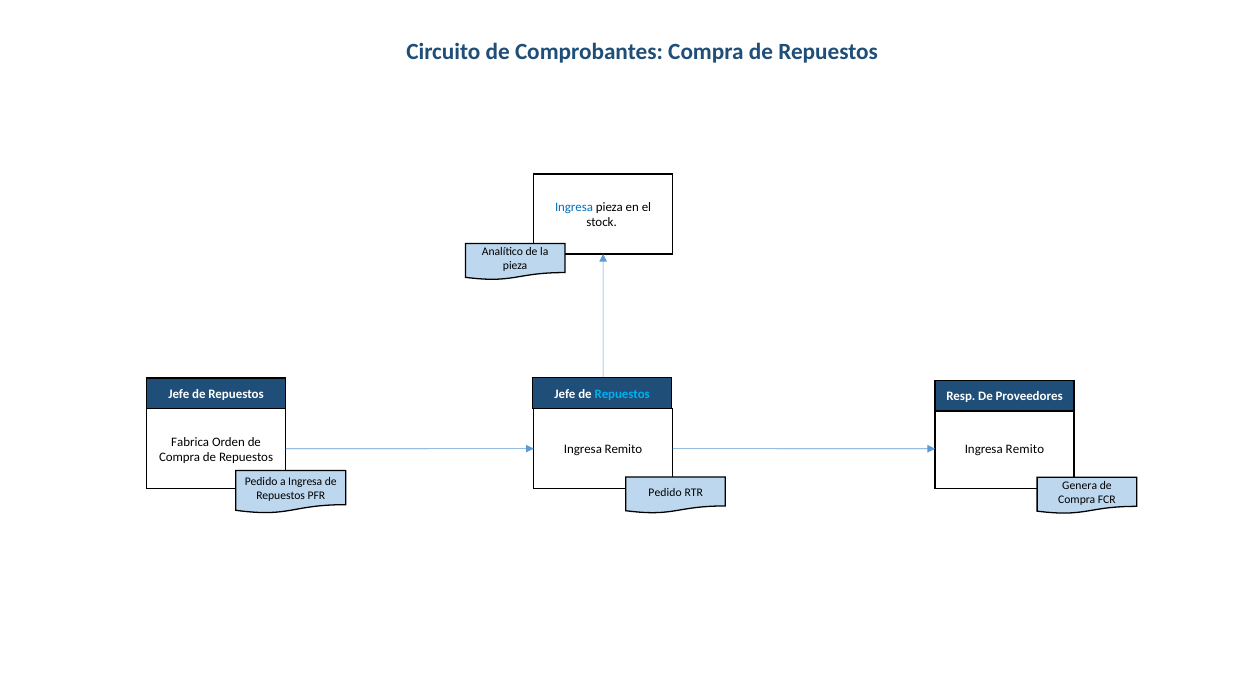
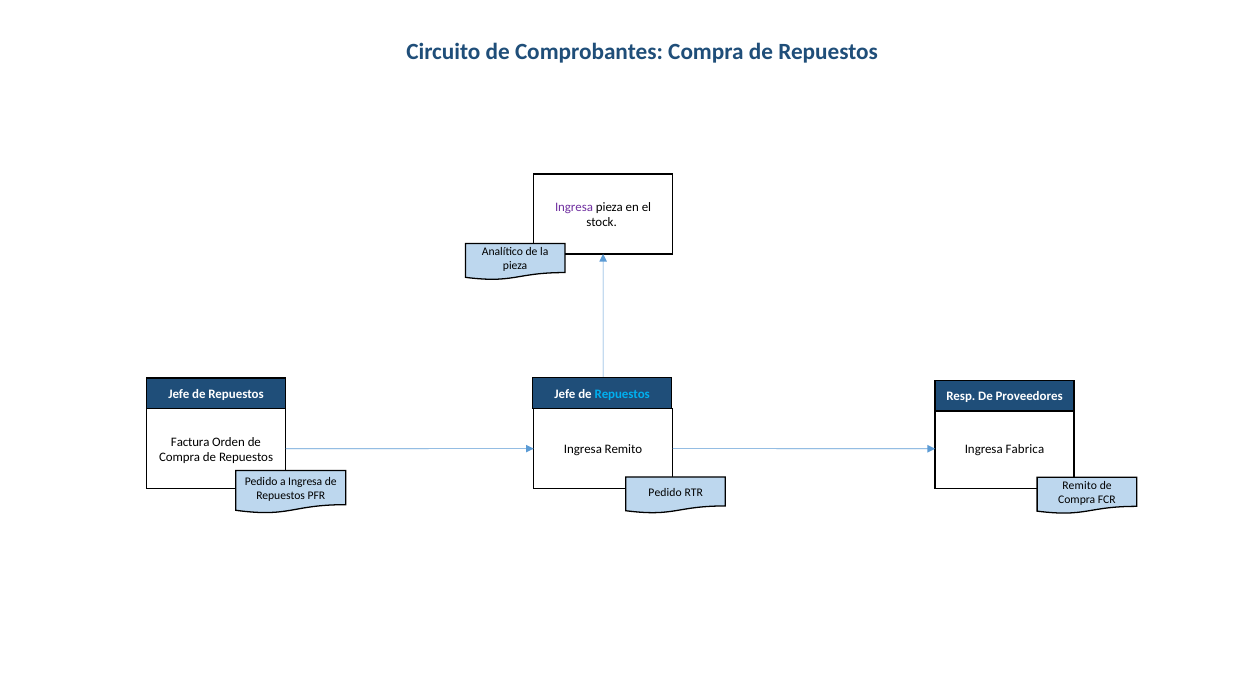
Ingresa at (574, 207) colour: blue -> purple
Fabrica: Fabrica -> Factura
Remito Ingresa Remito: Remito -> Fabrica
Genera at (1080, 486): Genera -> Remito
